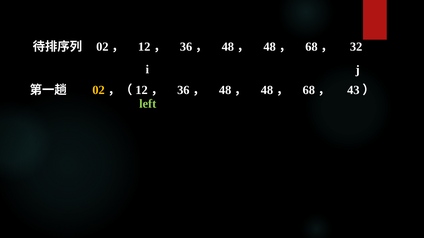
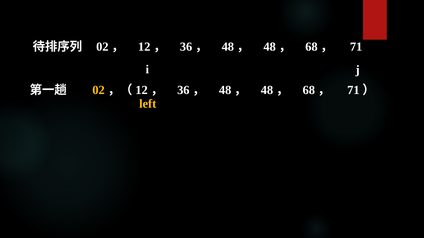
32 at (356, 47): 32 -> 71
43 at (353, 90): 43 -> 71
left colour: light green -> yellow
